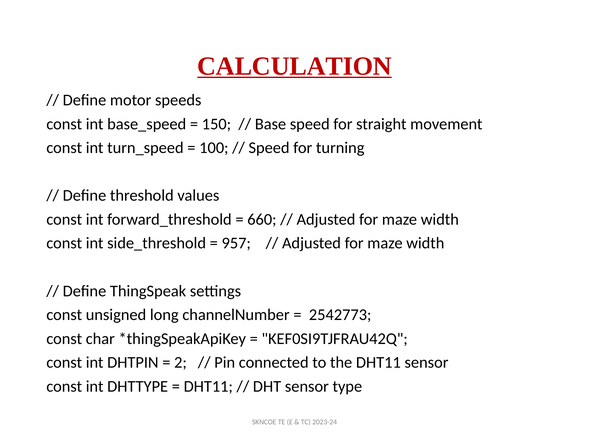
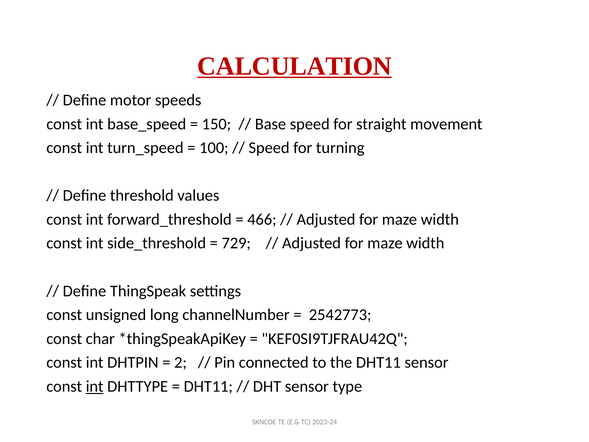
660: 660 -> 466
957: 957 -> 729
int at (95, 386) underline: none -> present
